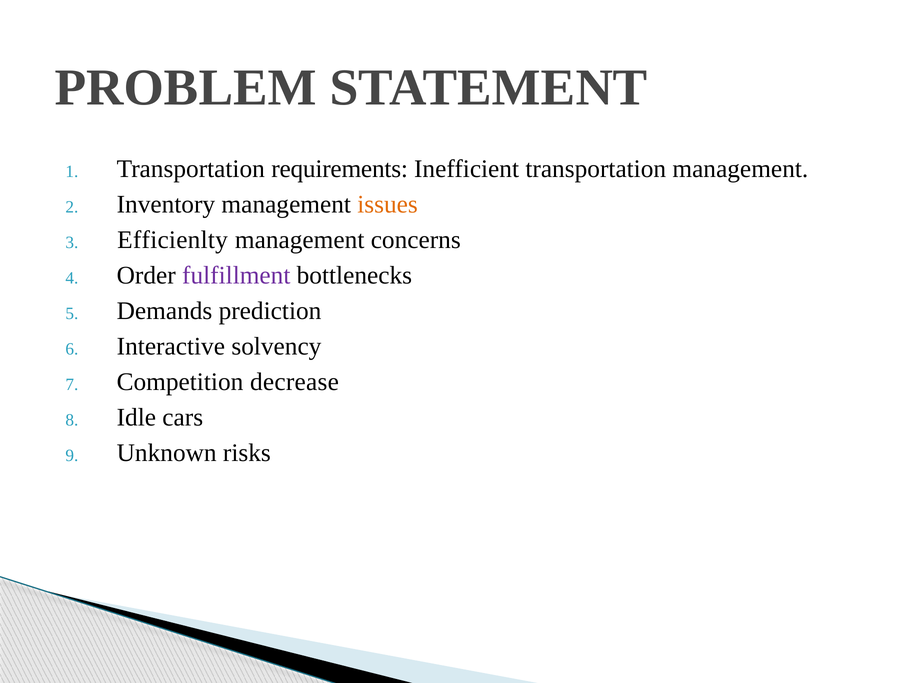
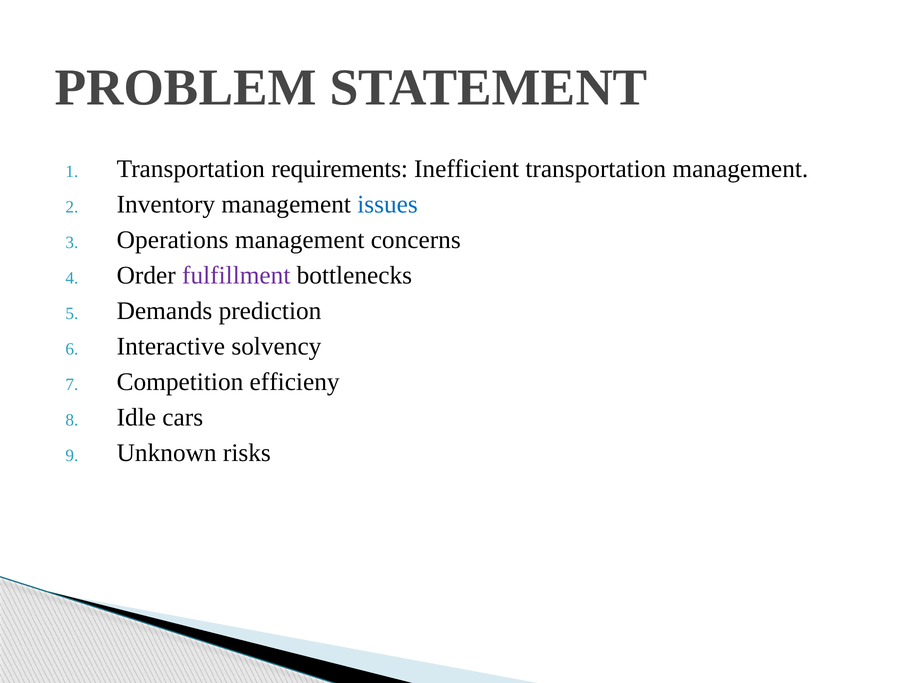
issues colour: orange -> blue
Efficienlty: Efficienlty -> Operations
decrease: decrease -> efficieny
